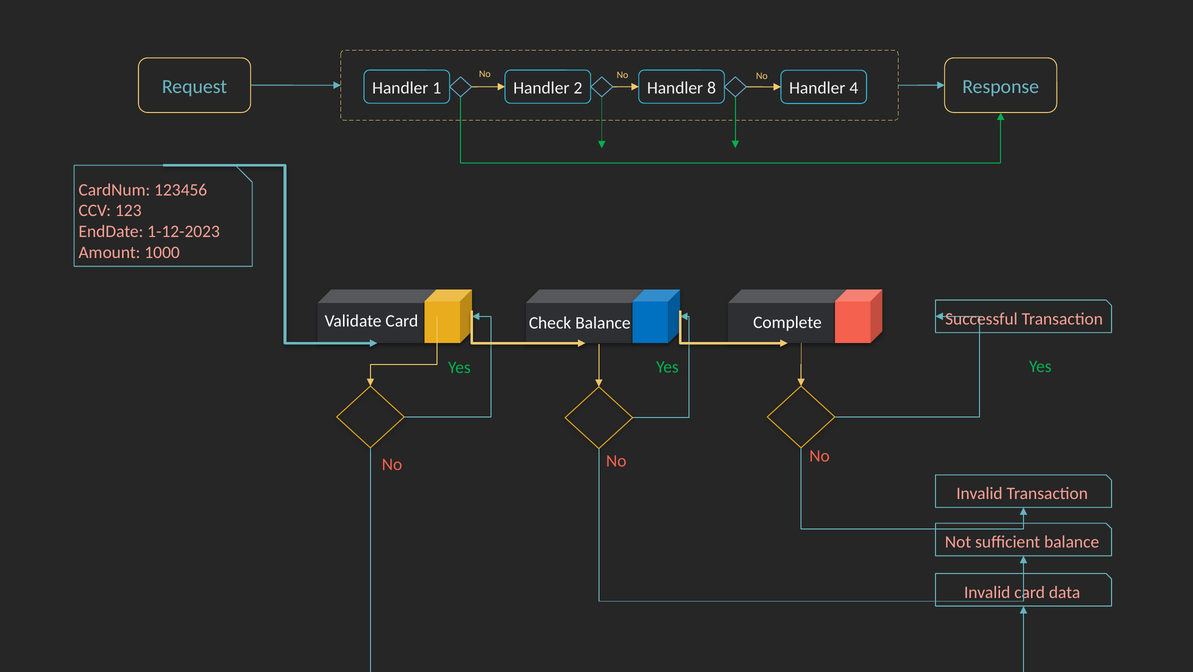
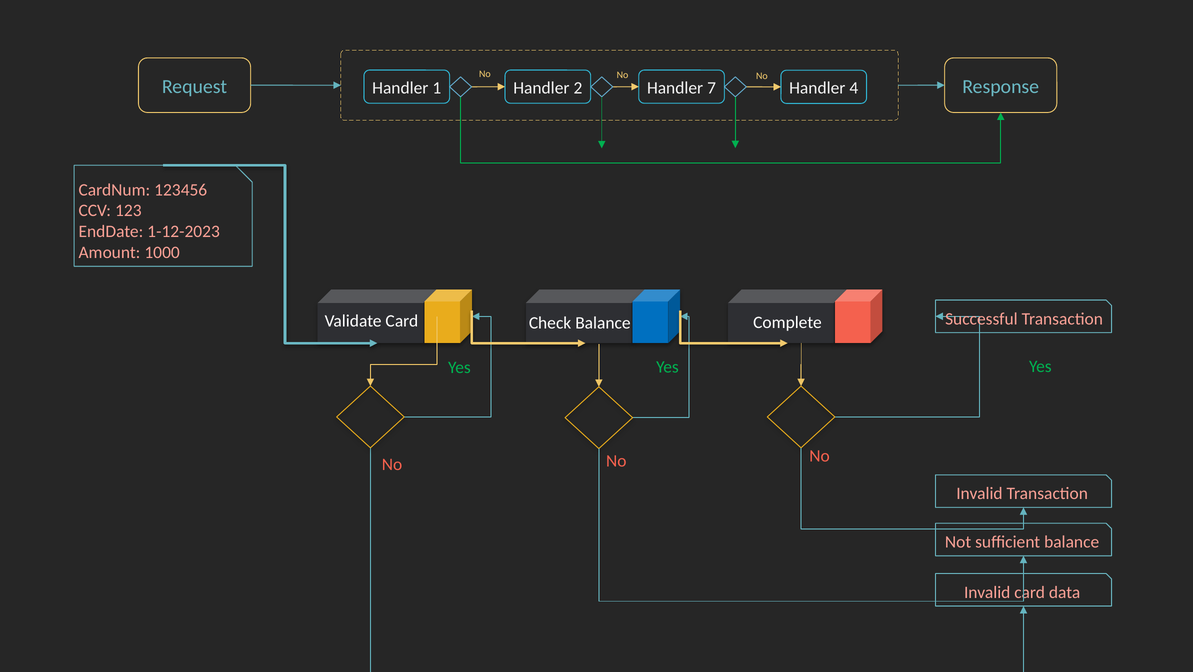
8: 8 -> 7
